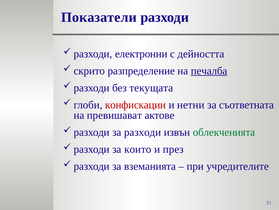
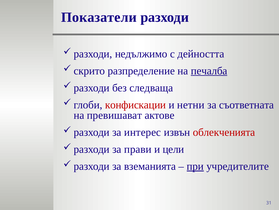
електронни: електронни -> недължимо
текущата: текущата -> следваща
за разходи: разходи -> интерес
облекченията colour: green -> red
които: които -> прави
през: през -> цели
при underline: none -> present
